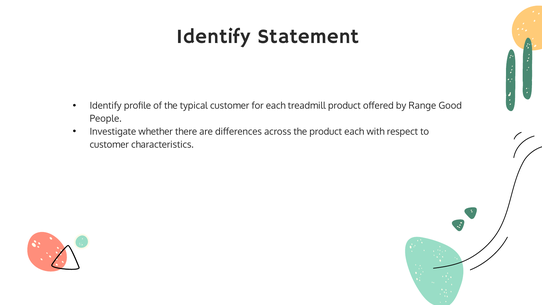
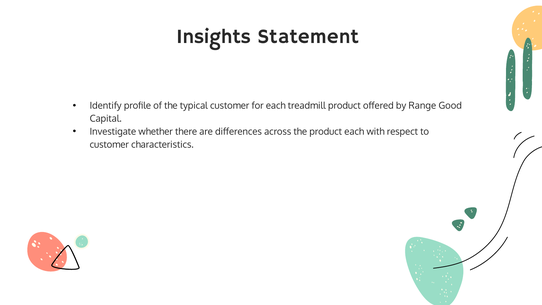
Identify at (213, 36): Identify -> Insights
People: People -> Capital
